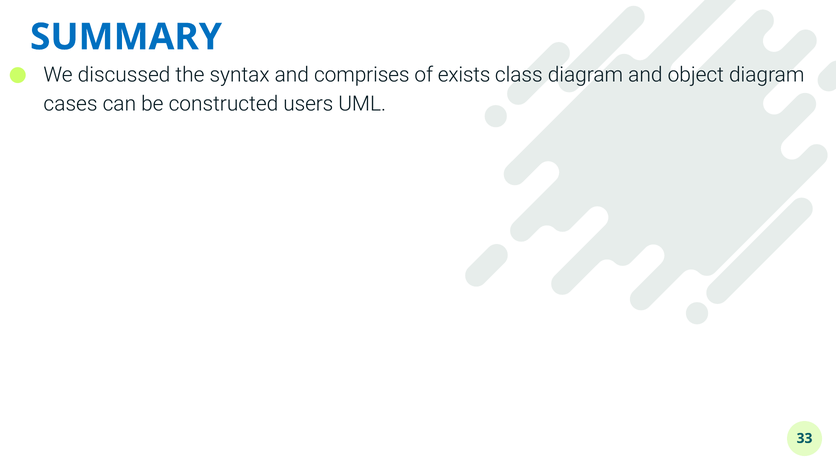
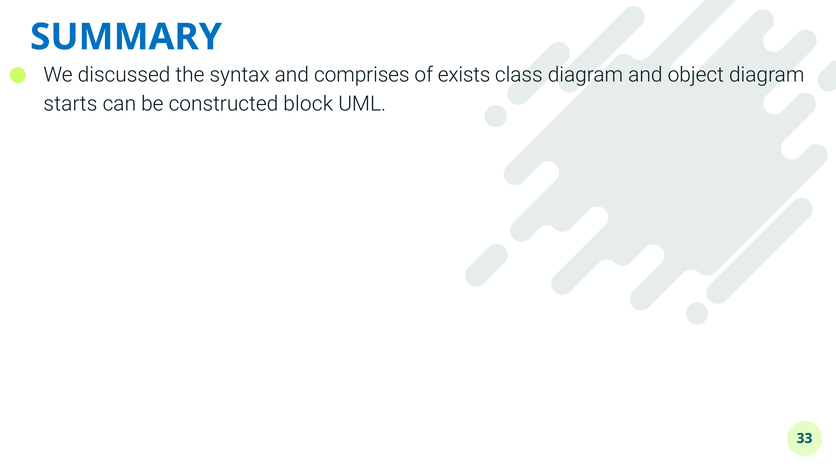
cases: cases -> starts
users: users -> block
